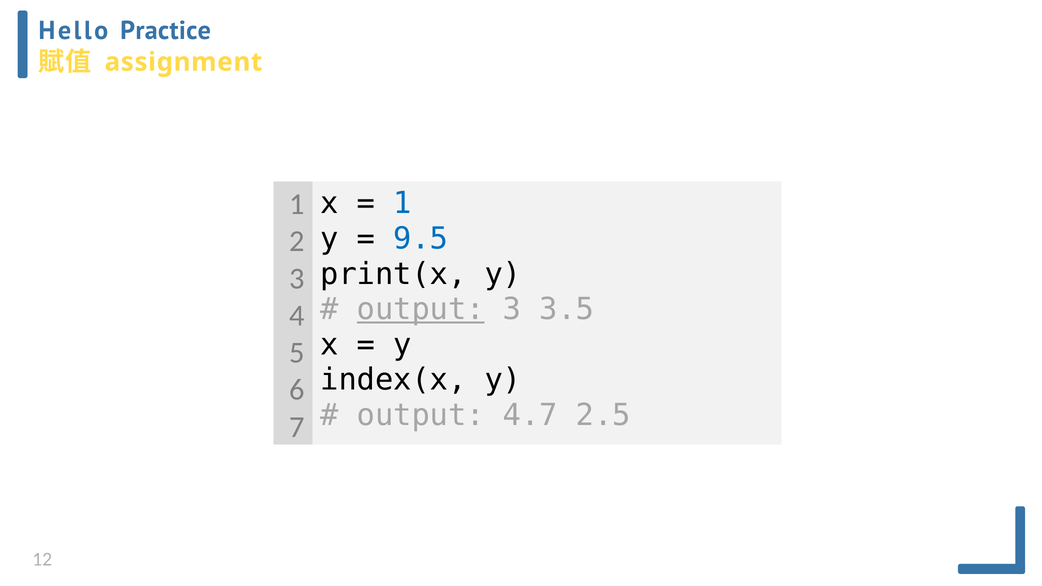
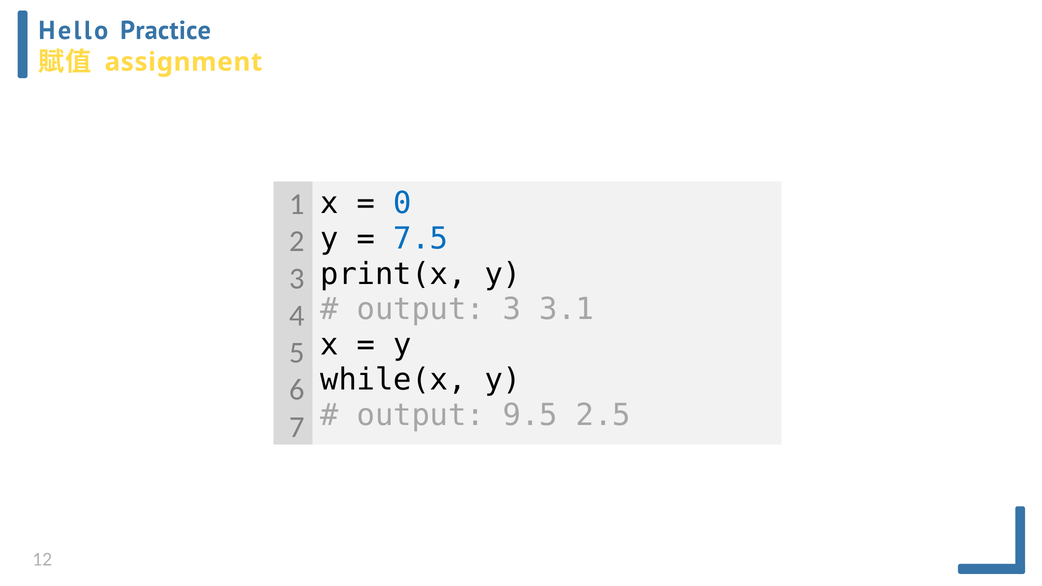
1 at (403, 203): 1 -> 0
9.5: 9.5 -> 7.5
output at (421, 309) underline: present -> none
3.5: 3.5 -> 3.1
index(x: index(x -> while(x
4.7: 4.7 -> 9.5
